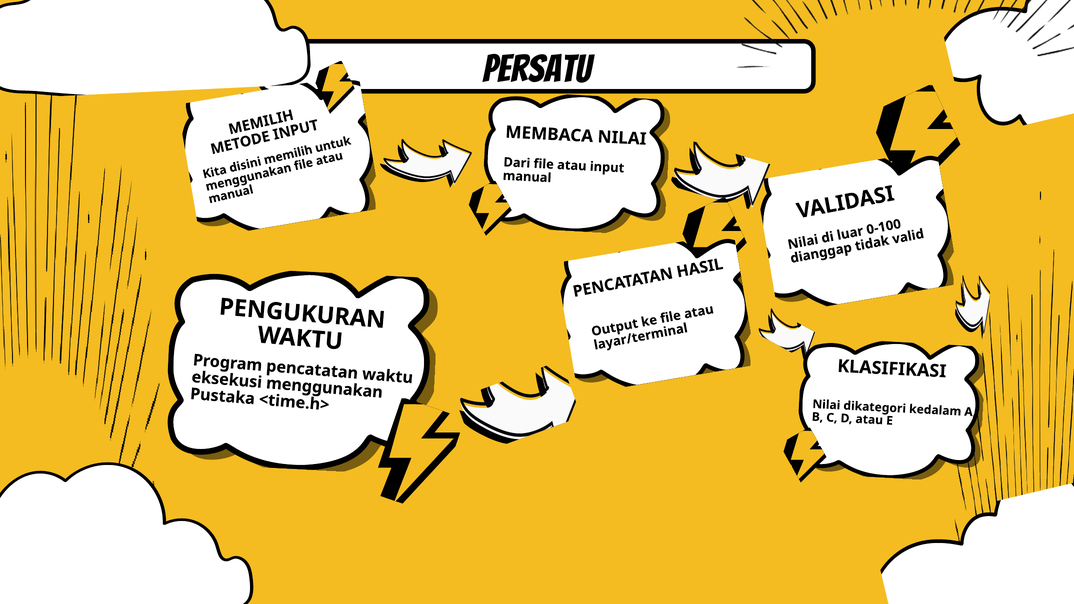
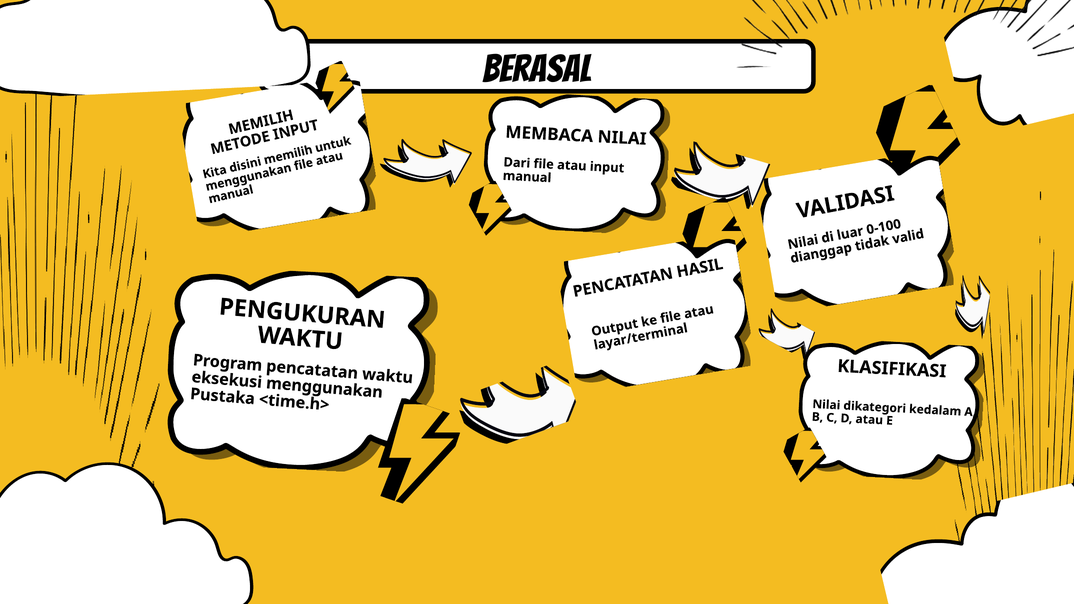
persatu: persatu -> berasal
